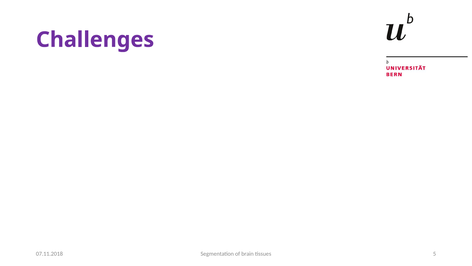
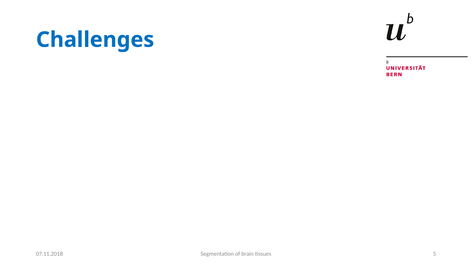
Challenges colour: purple -> blue
